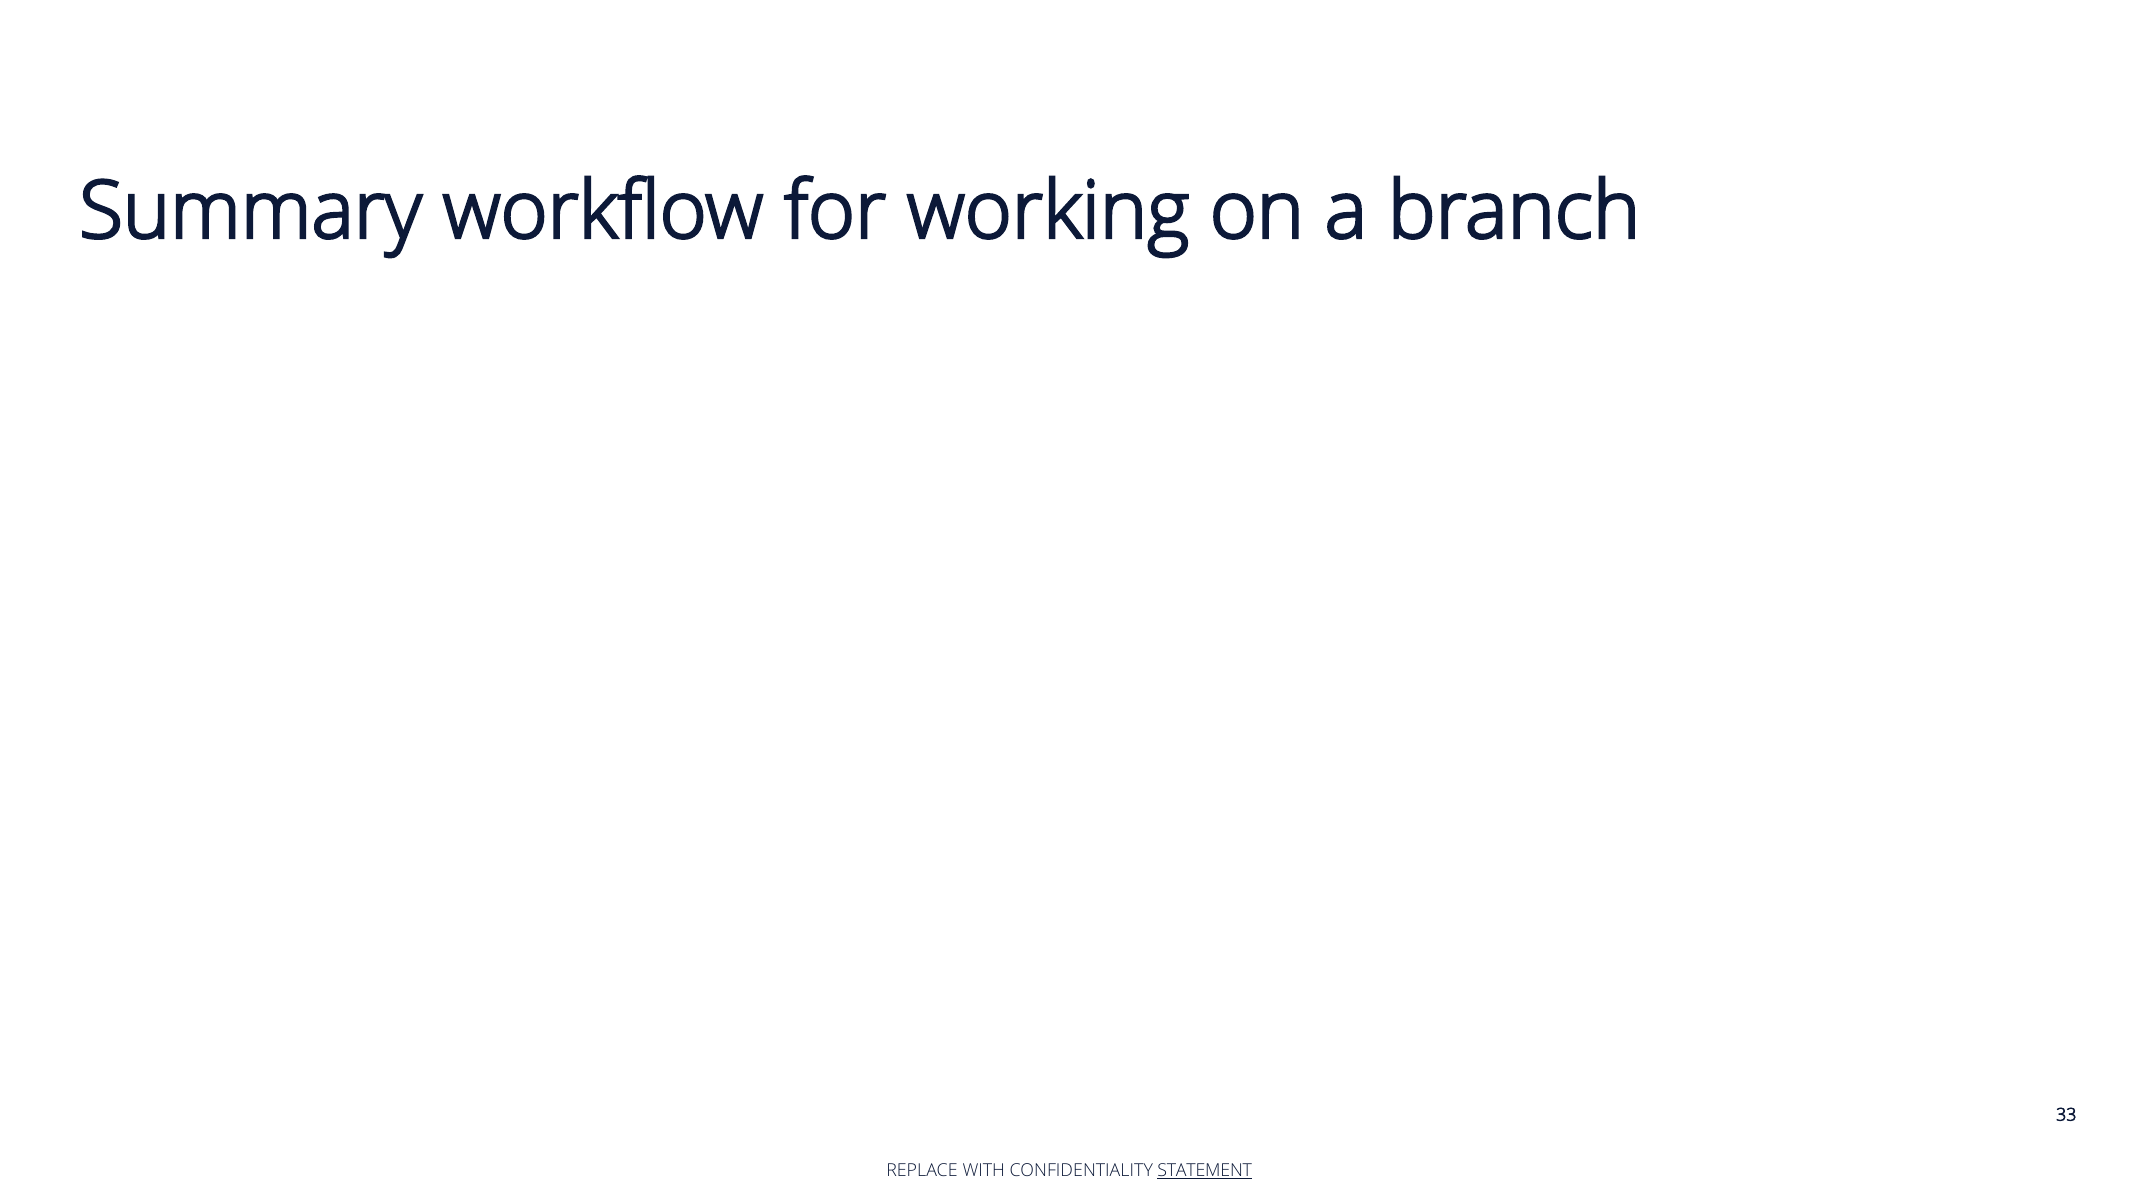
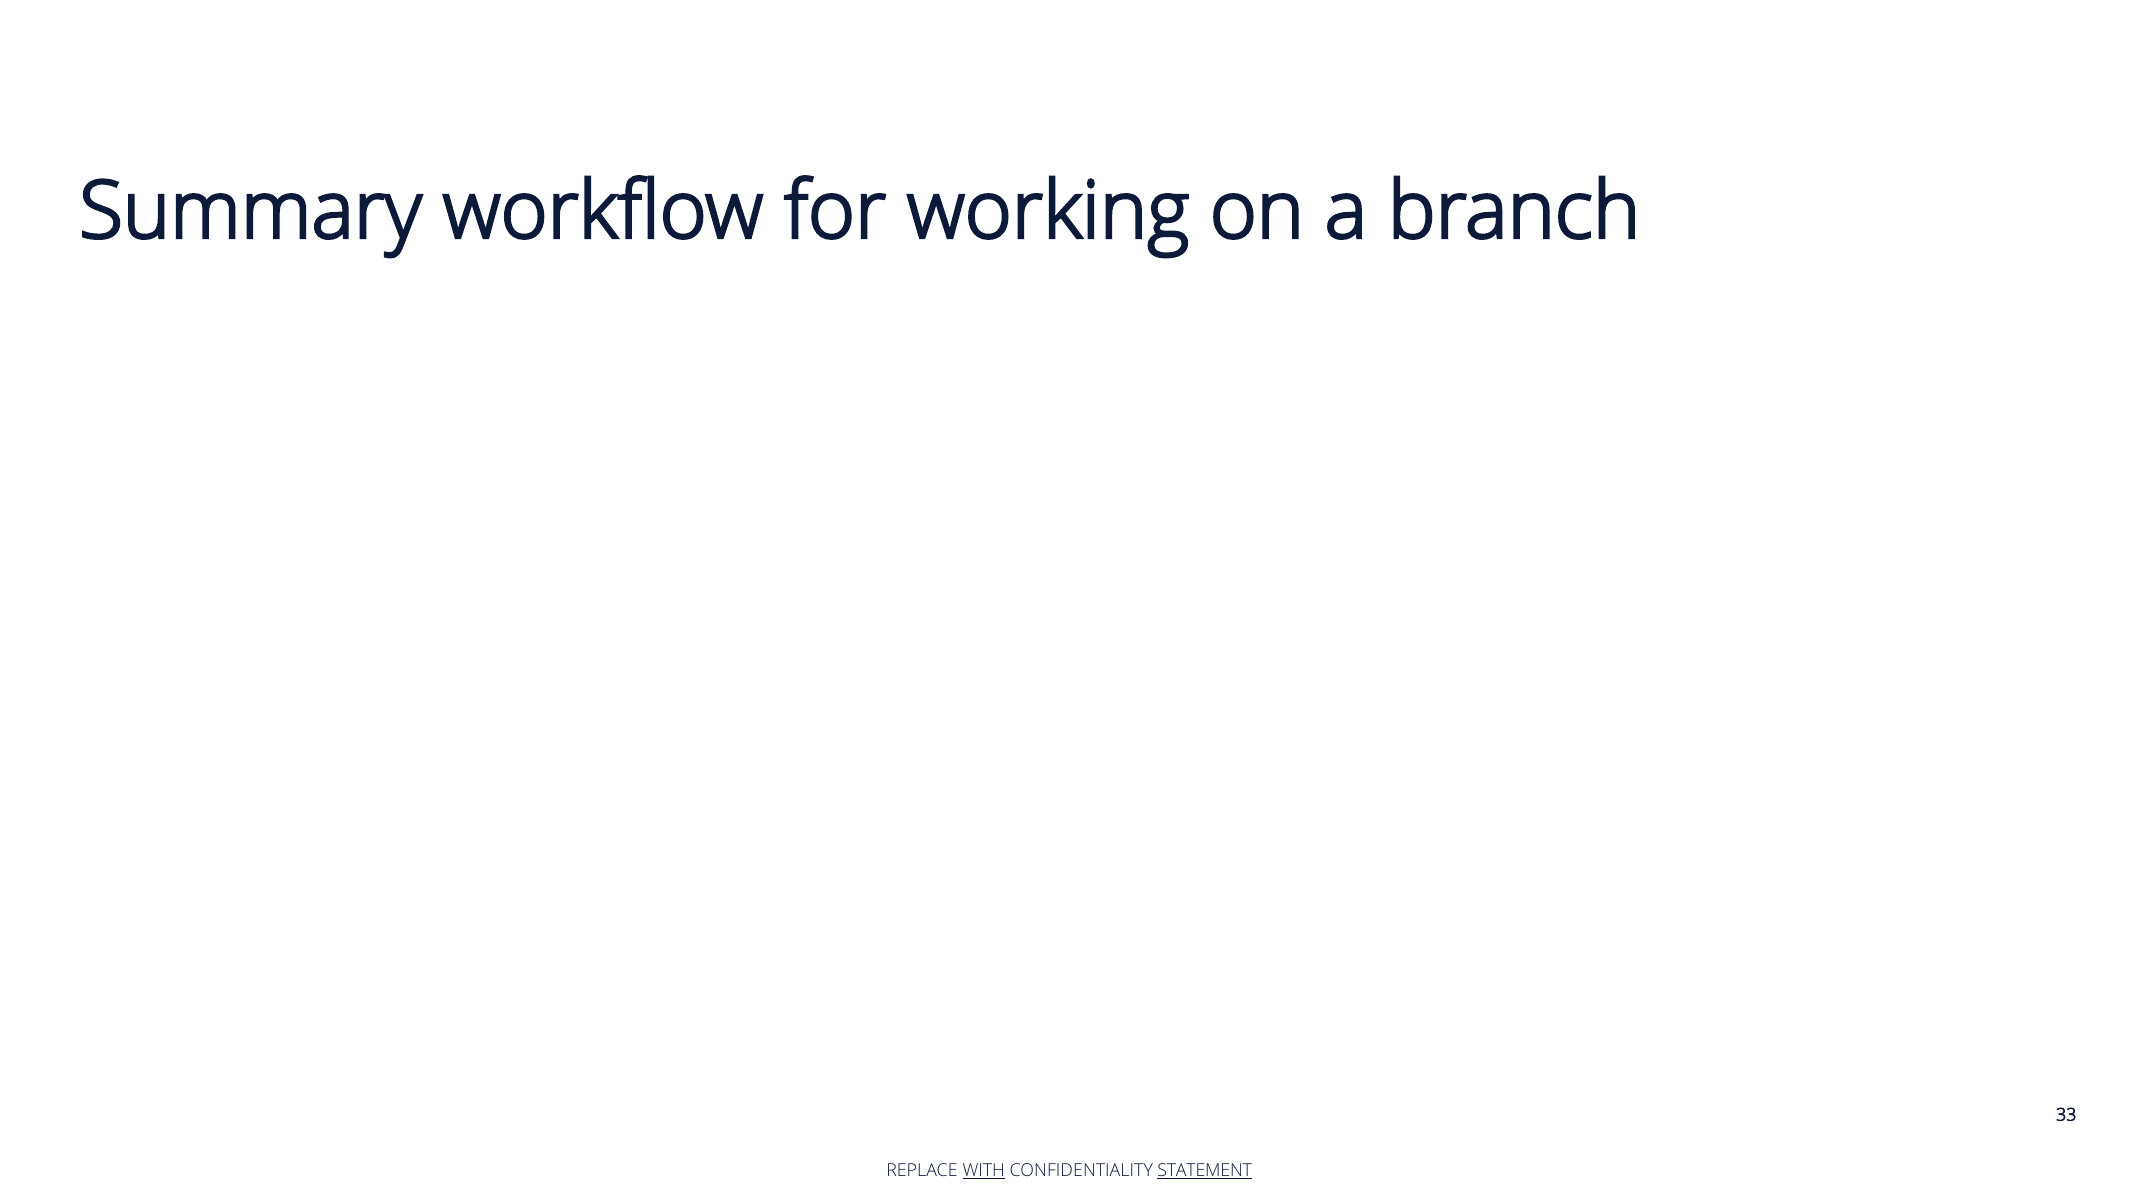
WITH underline: none -> present
